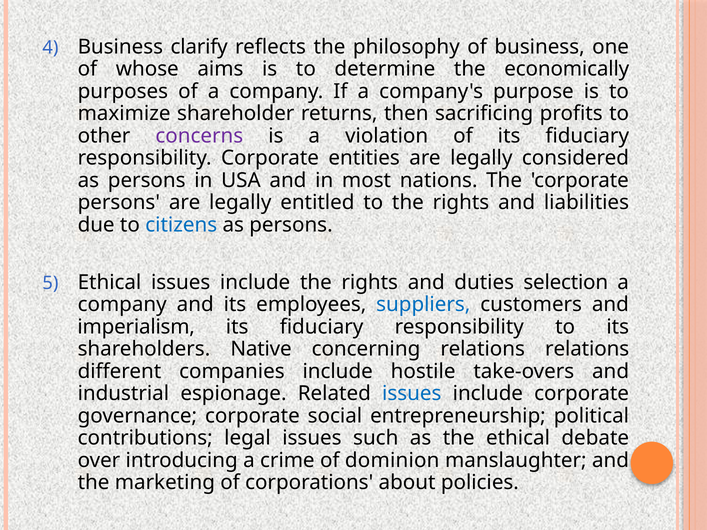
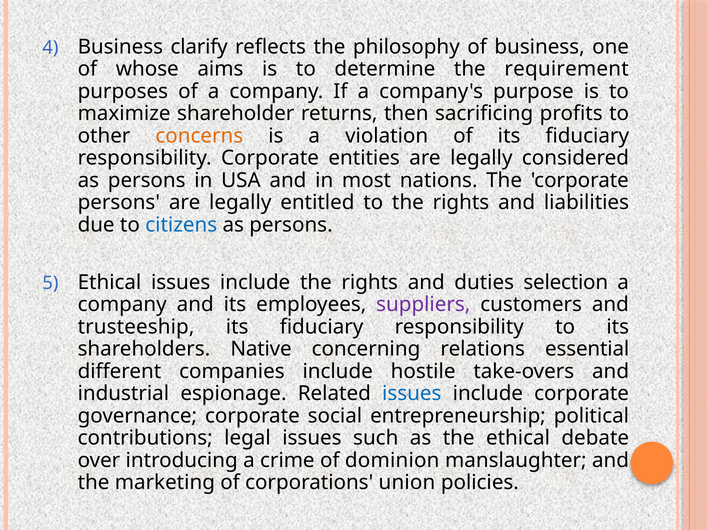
economically: economically -> requirement
concerns colour: purple -> orange
suppliers colour: blue -> purple
imperialism: imperialism -> trusteeship
relations relations: relations -> essential
about: about -> union
